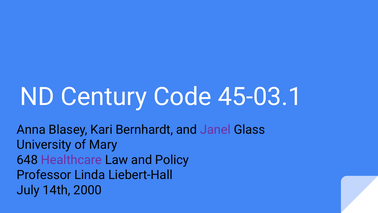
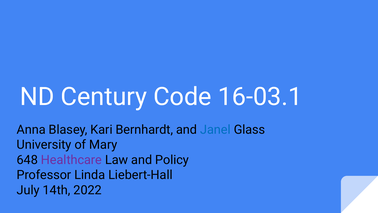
45-03.1: 45-03.1 -> 16-03.1
Janel colour: purple -> blue
2000: 2000 -> 2022
